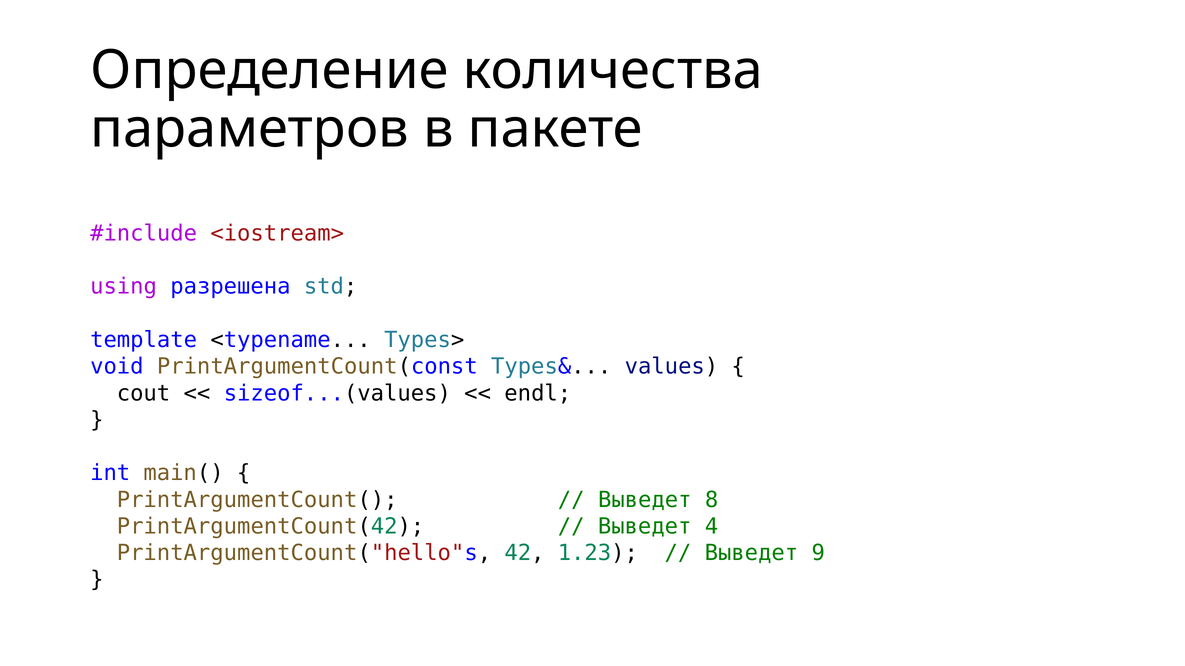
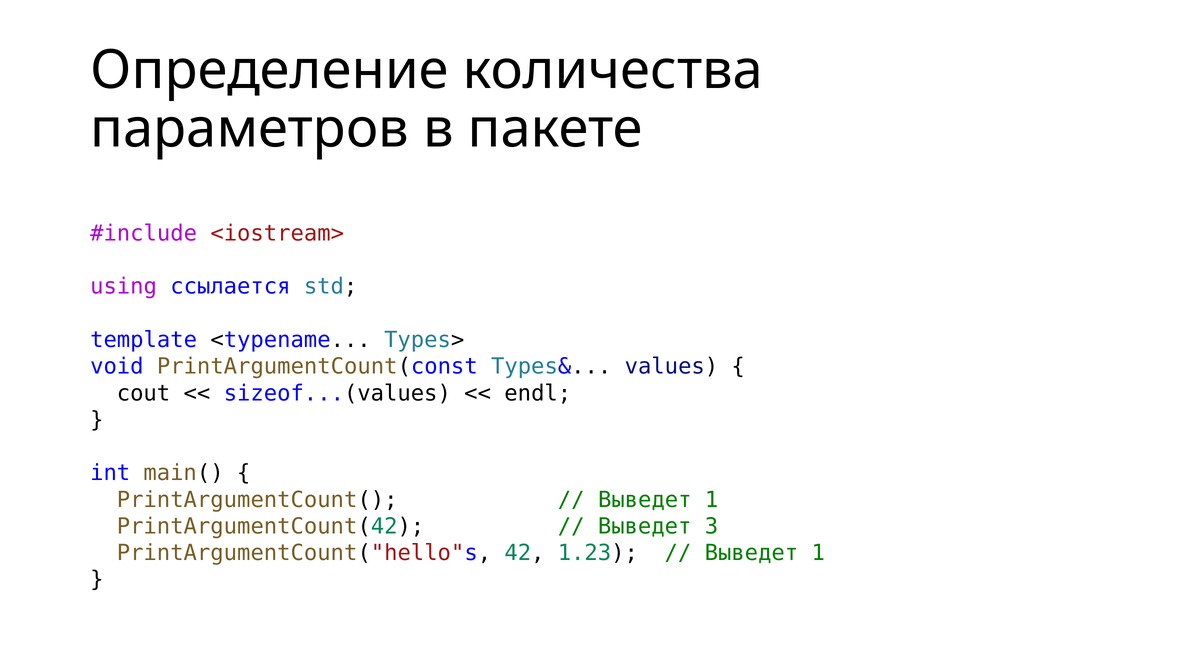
разрешена: разрешена -> ссылается
8 at (712, 500): 8 -> 1
4: 4 -> 3
9 at (818, 553): 9 -> 1
